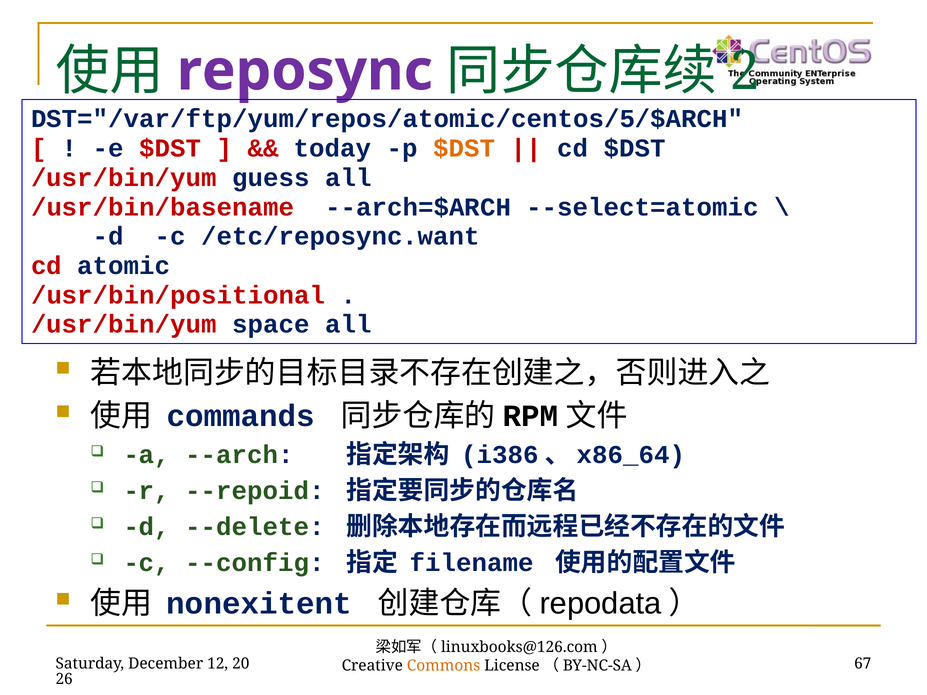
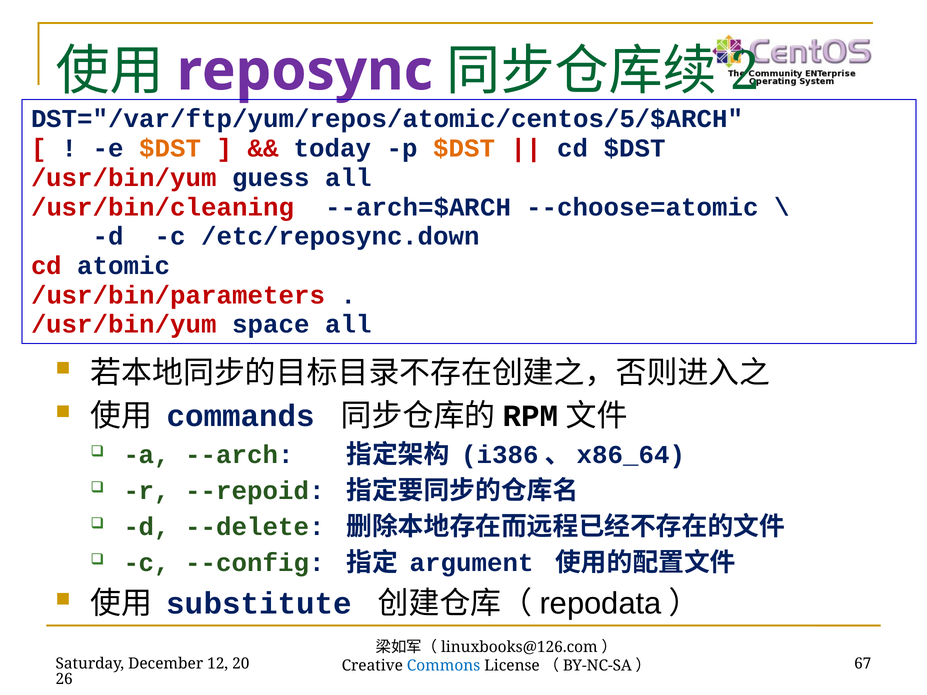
$DST at (170, 148) colour: red -> orange
/usr/bin/basename: /usr/bin/basename -> /usr/bin/cleaning
--select=atomic: --select=atomic -> --choose=atomic
/etc/reposync.want: /etc/reposync.want -> /etc/reposync.down
/usr/bin/positional: /usr/bin/positional -> /usr/bin/parameters
filename: filename -> argument
nonexitent: nonexitent -> substitute
Commons colour: orange -> blue
